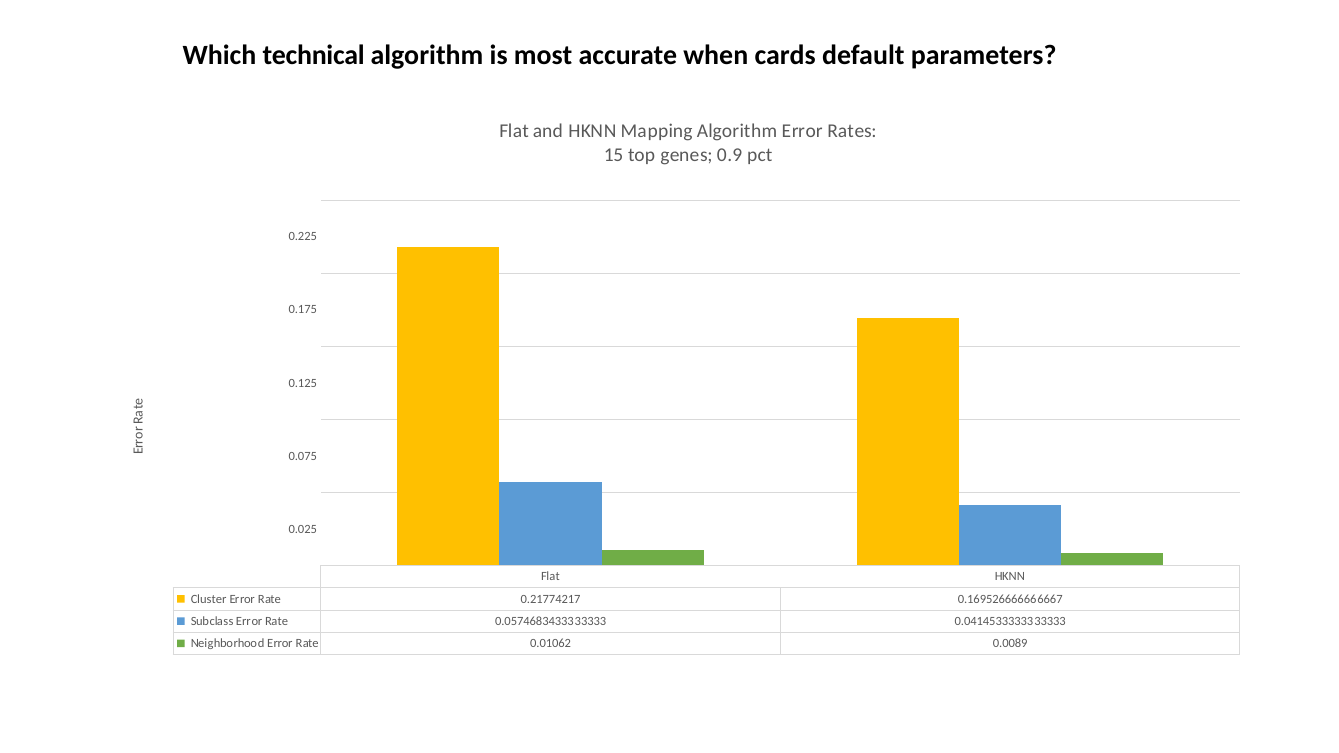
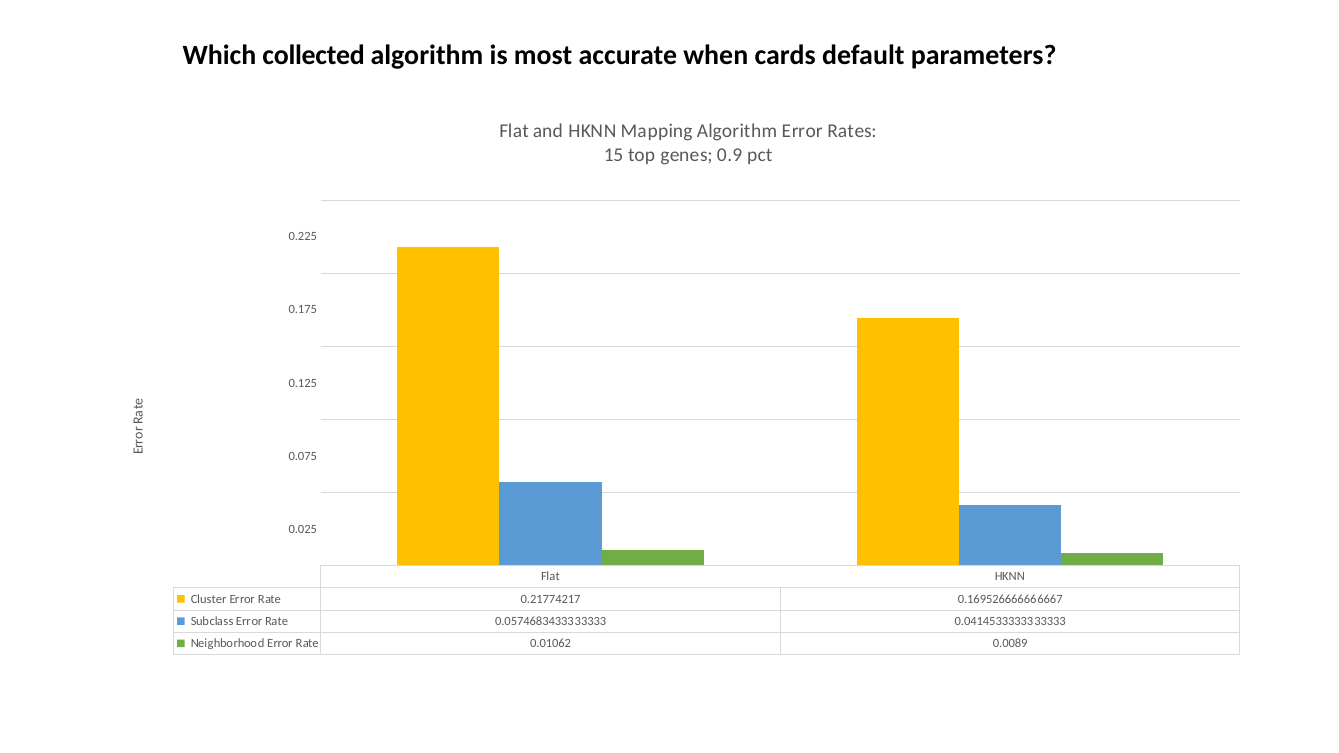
technical: technical -> collected
